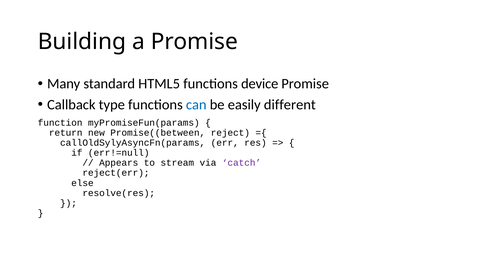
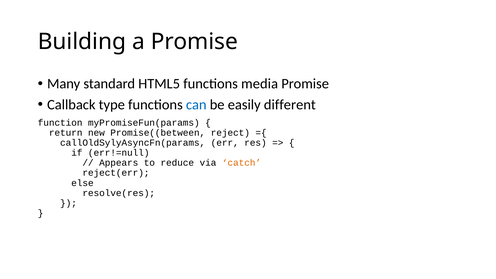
device: device -> media
stream: stream -> reduce
catch colour: purple -> orange
